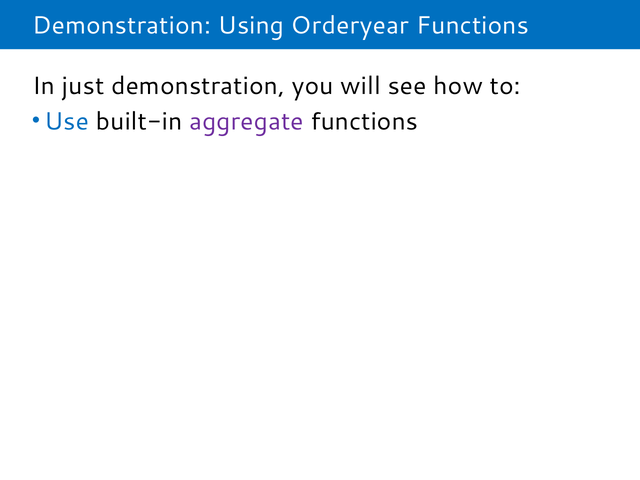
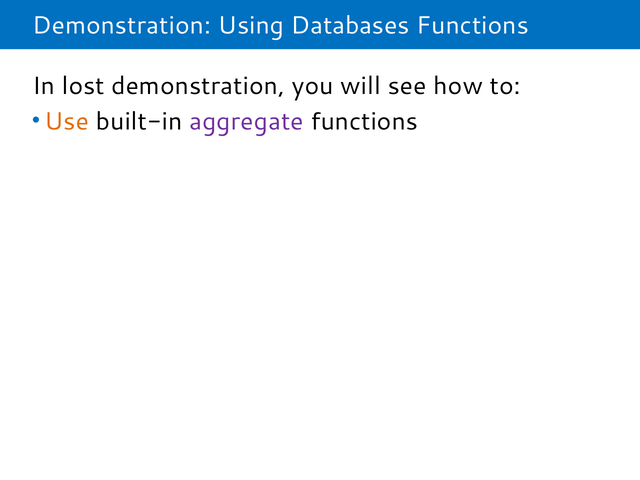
Orderyear: Orderyear -> Databases
just: just -> lost
Use colour: blue -> orange
